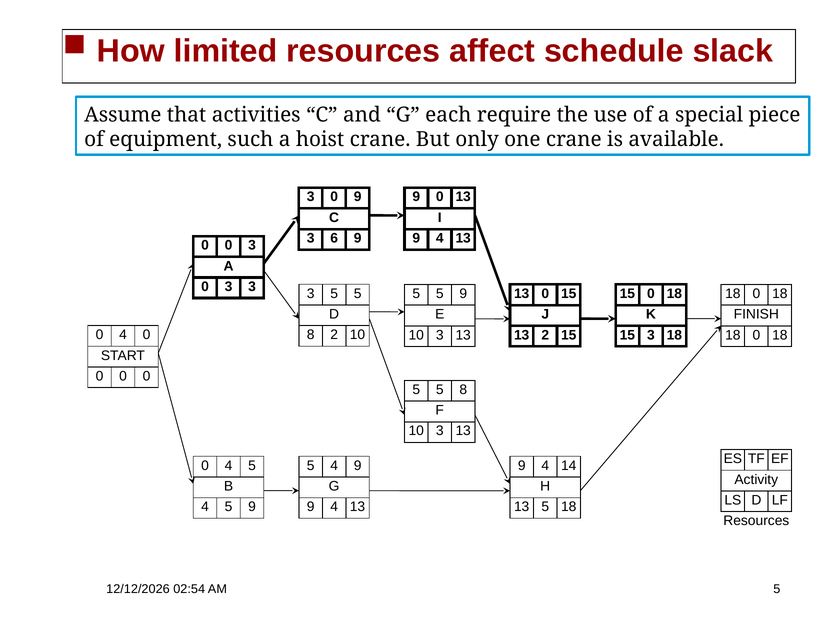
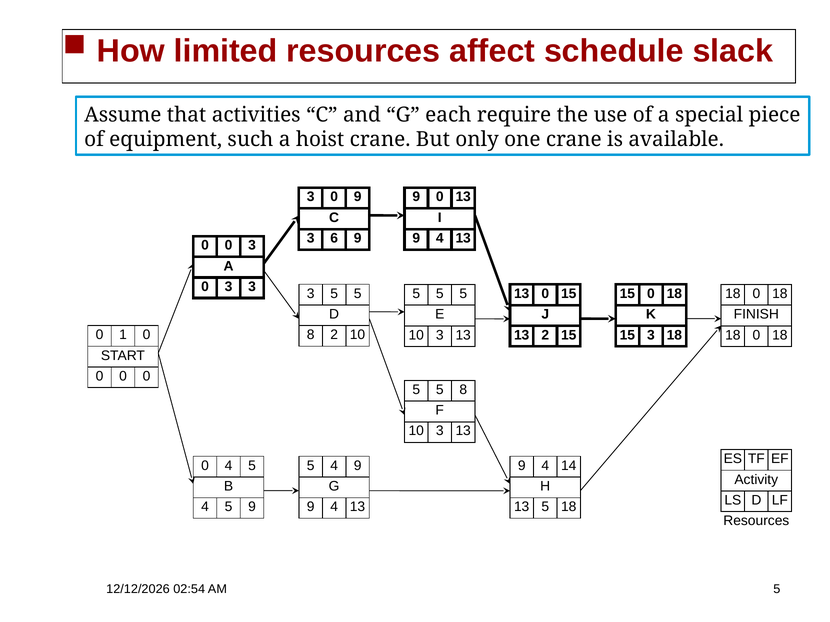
5 5 9: 9 -> 5
4 at (123, 335): 4 -> 1
